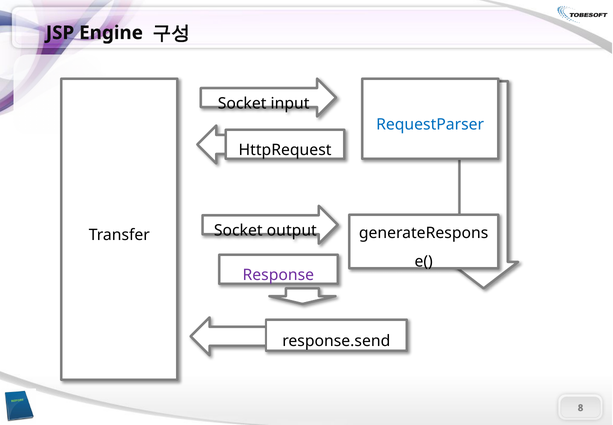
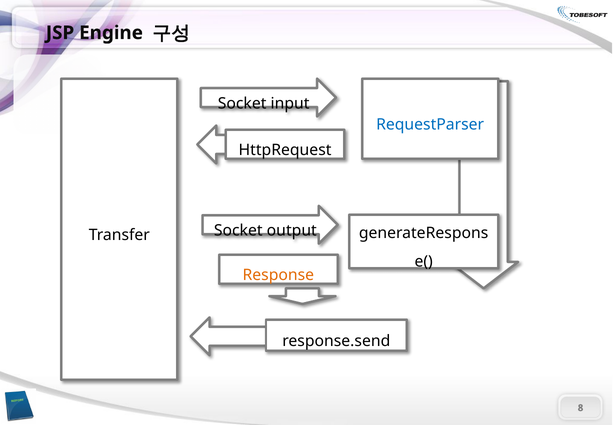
Response colour: purple -> orange
